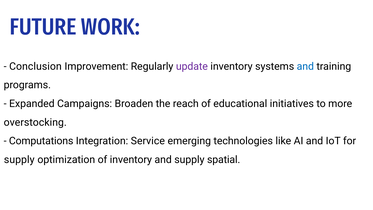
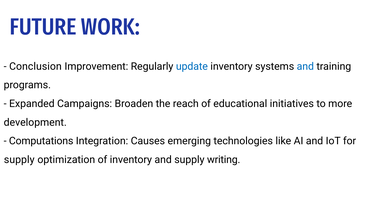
update colour: purple -> blue
overstocking: overstocking -> development
Service: Service -> Causes
spatial: spatial -> writing
